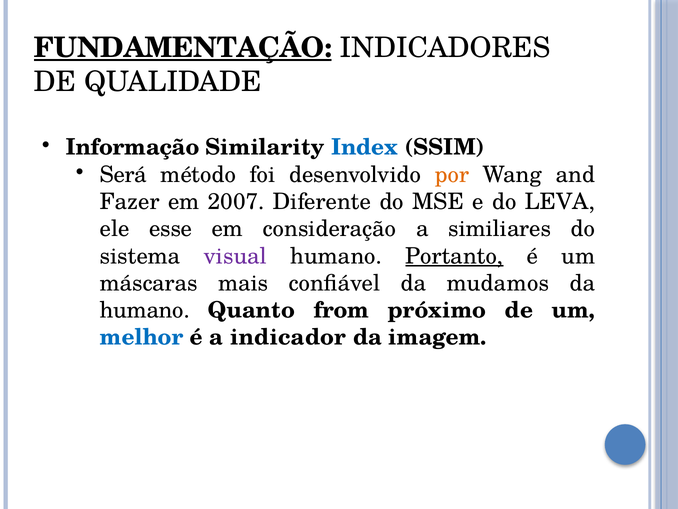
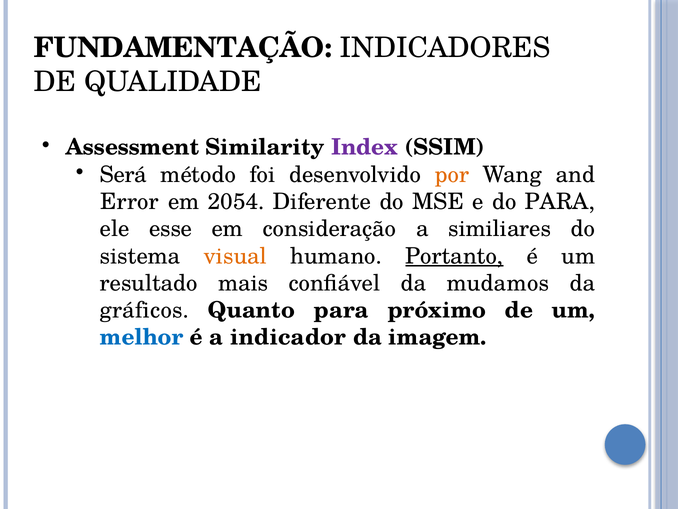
FUNDAMENTAÇÃO underline: present -> none
Informação: Informação -> Assessment
Index colour: blue -> purple
Fazer: Fazer -> Error
2007: 2007 -> 2054
do LEVA: LEVA -> PARA
visual colour: purple -> orange
máscaras: máscaras -> resultado
humano at (145, 310): humano -> gráficos
Quanto from: from -> para
